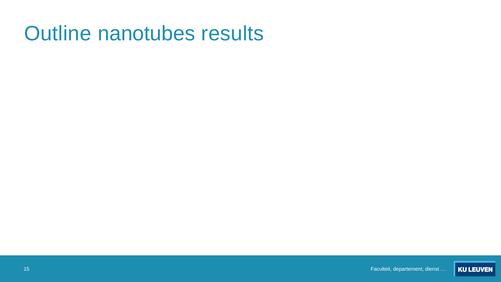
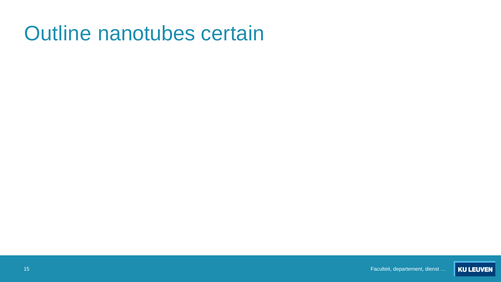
results: results -> certain
